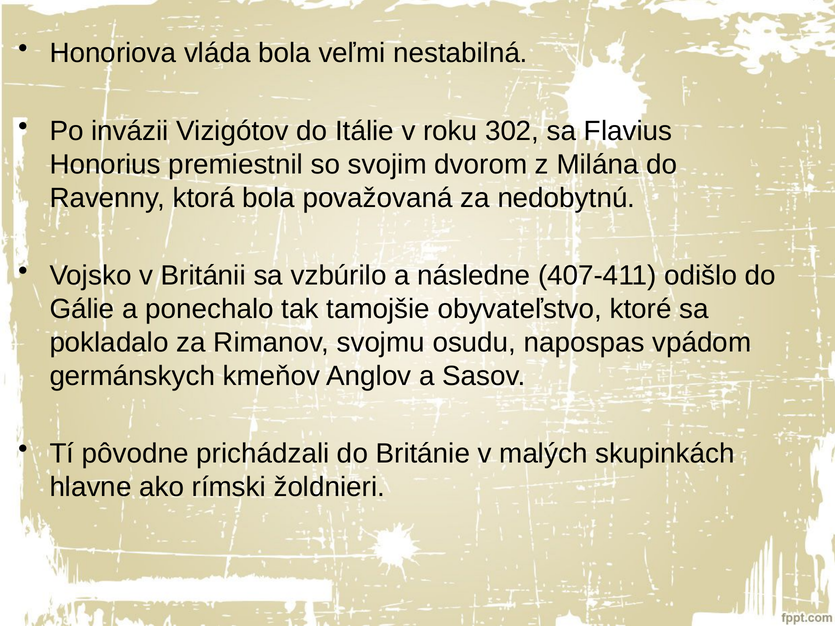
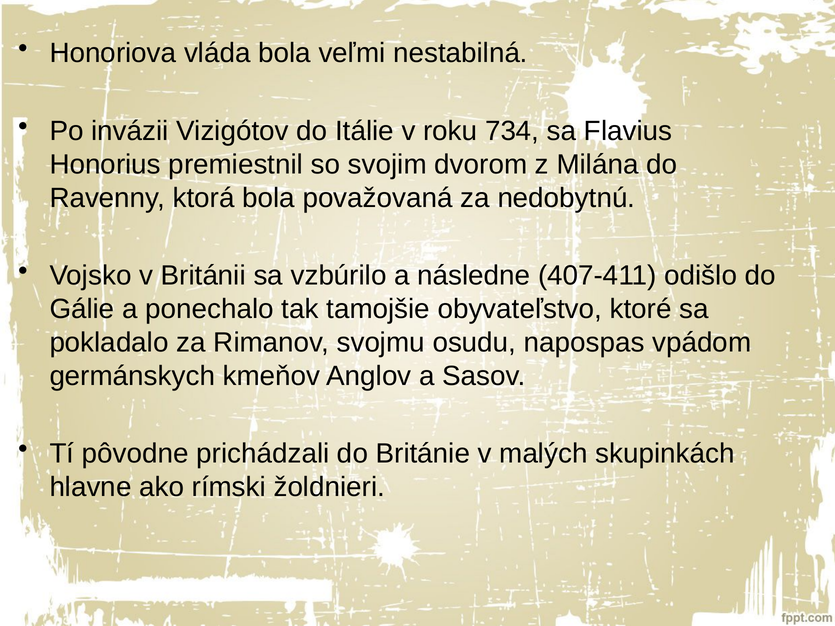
302: 302 -> 734
